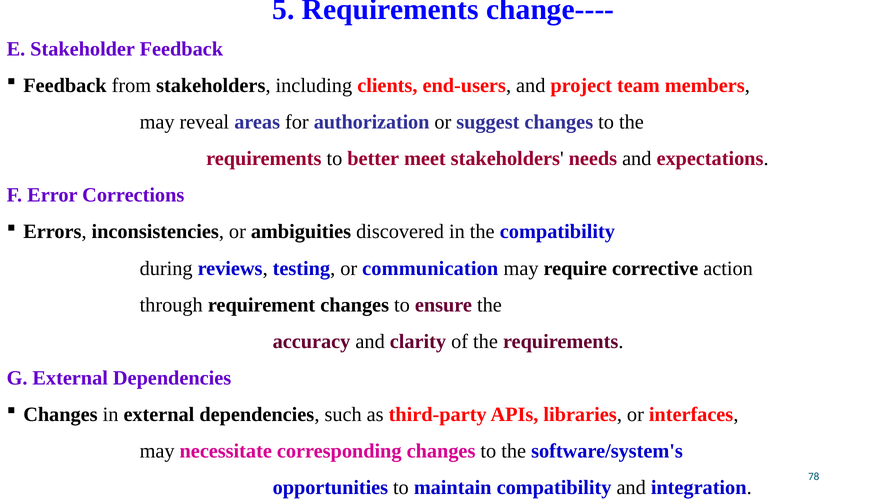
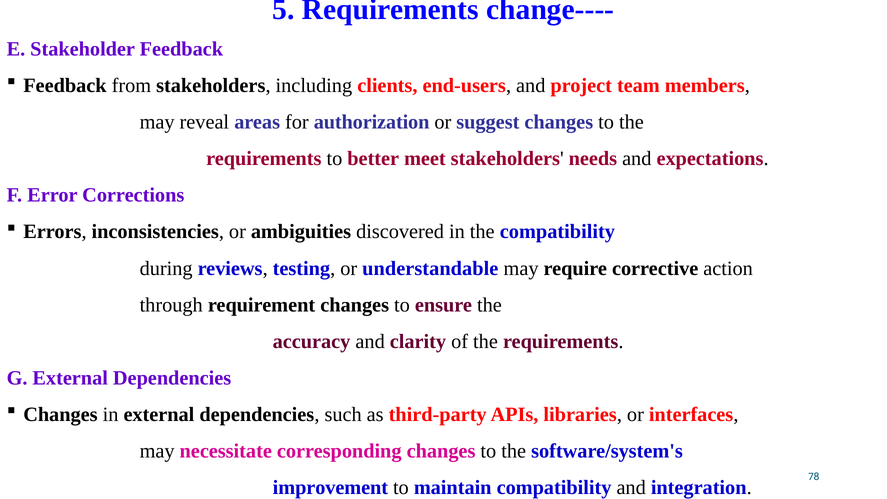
communication: communication -> understandable
opportunities: opportunities -> improvement
